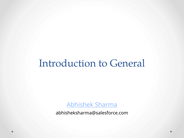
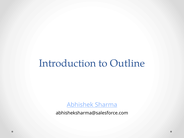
General: General -> Outline
